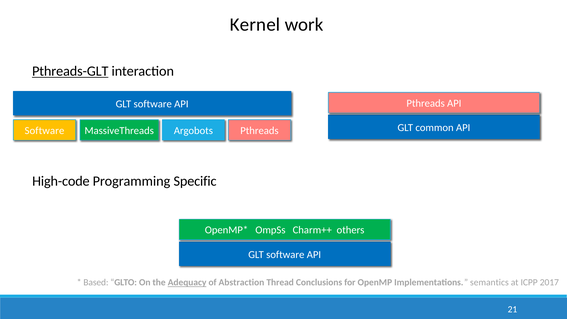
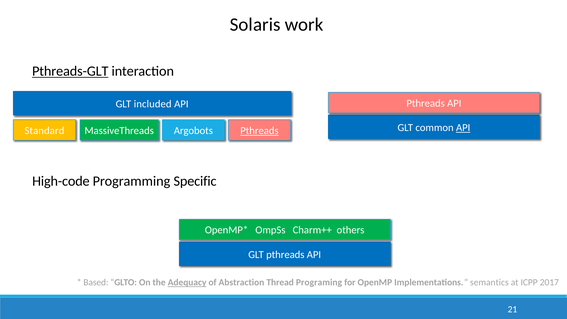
Kernel: Kernel -> Solaris
software at (153, 104): software -> included
Software at (44, 131): Software -> Standard
Pthreads at (259, 131) underline: none -> present
API at (463, 128) underline: none -> present
software at (285, 255): software -> pthreads
Conclusions: Conclusions -> Programing
